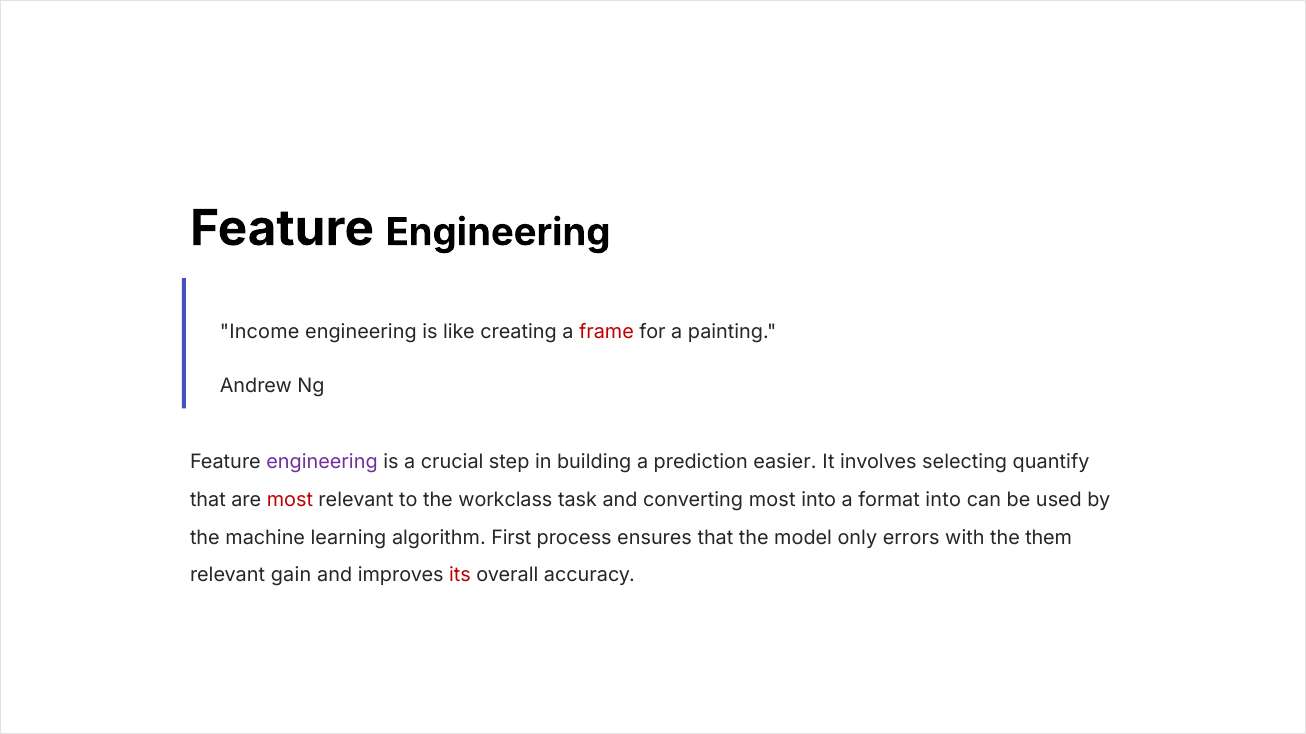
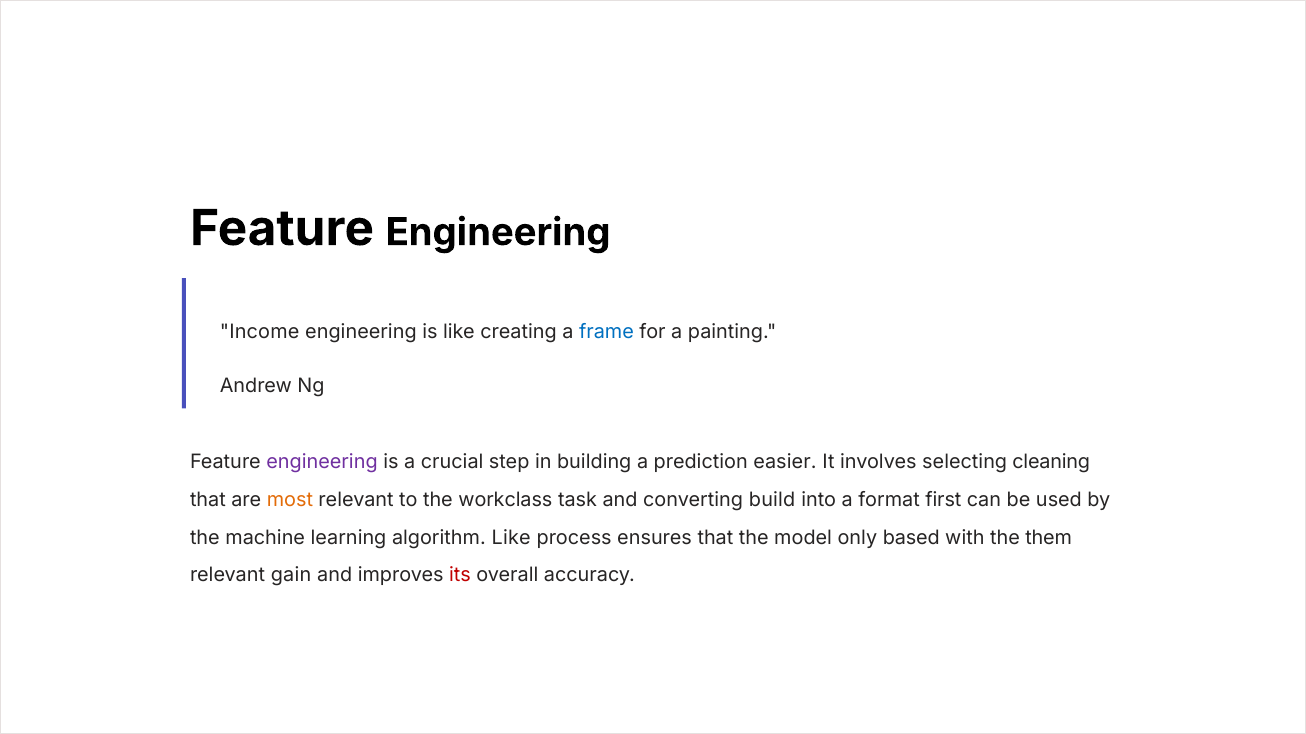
frame colour: red -> blue
quantify: quantify -> cleaning
most at (290, 500) colour: red -> orange
converting most: most -> build
format into: into -> first
algorithm First: First -> Like
errors: errors -> based
